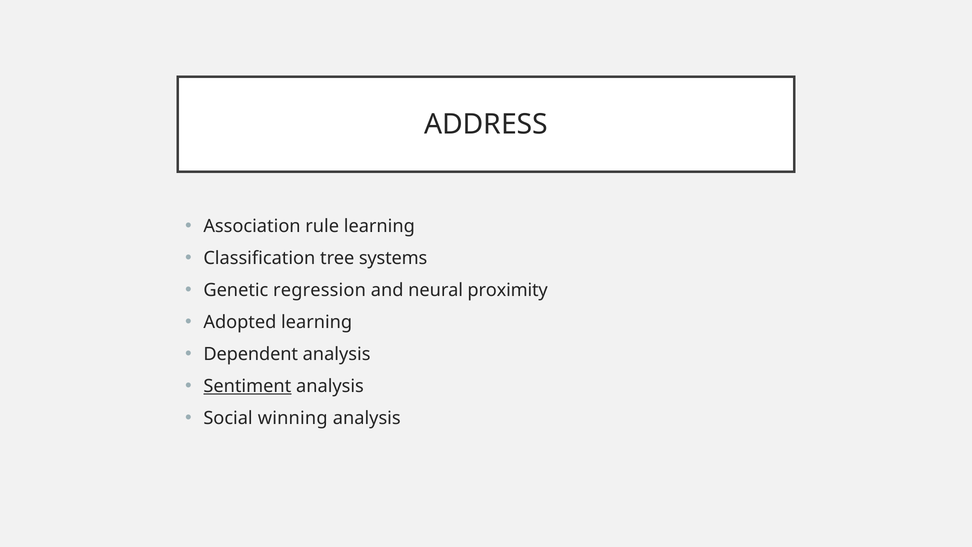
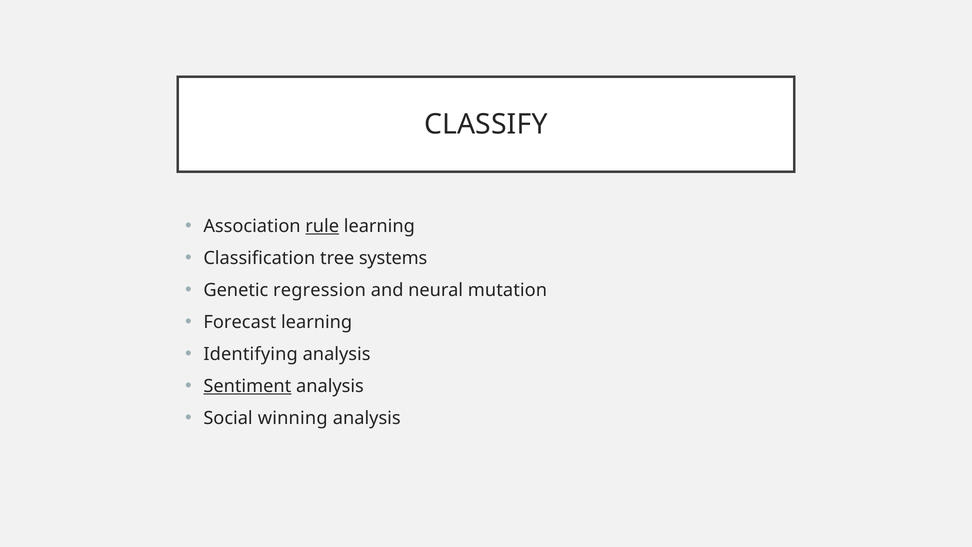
ADDRESS: ADDRESS -> CLASSIFY
rule underline: none -> present
proximity: proximity -> mutation
Adopted: Adopted -> Forecast
Dependent: Dependent -> Identifying
